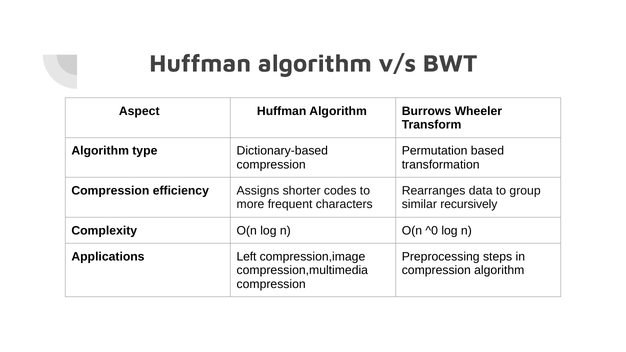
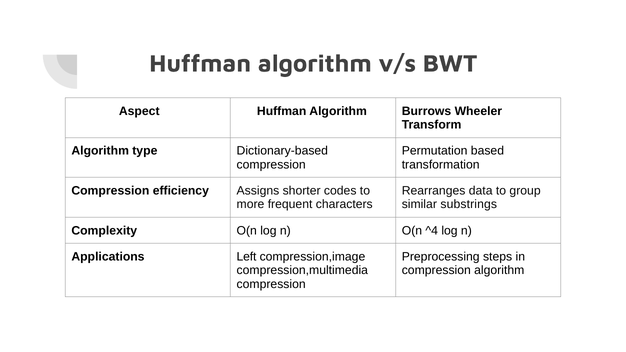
recursively: recursively -> substrings
^0: ^0 -> ^4
